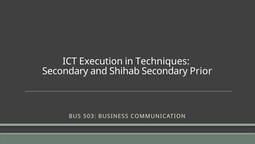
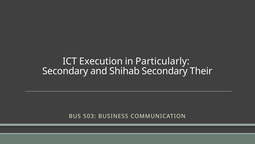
Techniques: Techniques -> Particularly
Prior: Prior -> Their
